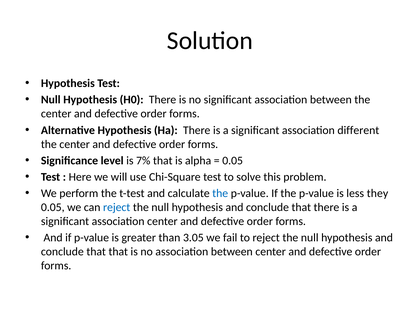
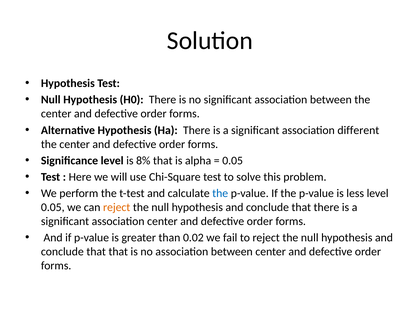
7%: 7% -> 8%
less they: they -> level
reject at (117, 207) colour: blue -> orange
3.05: 3.05 -> 0.02
